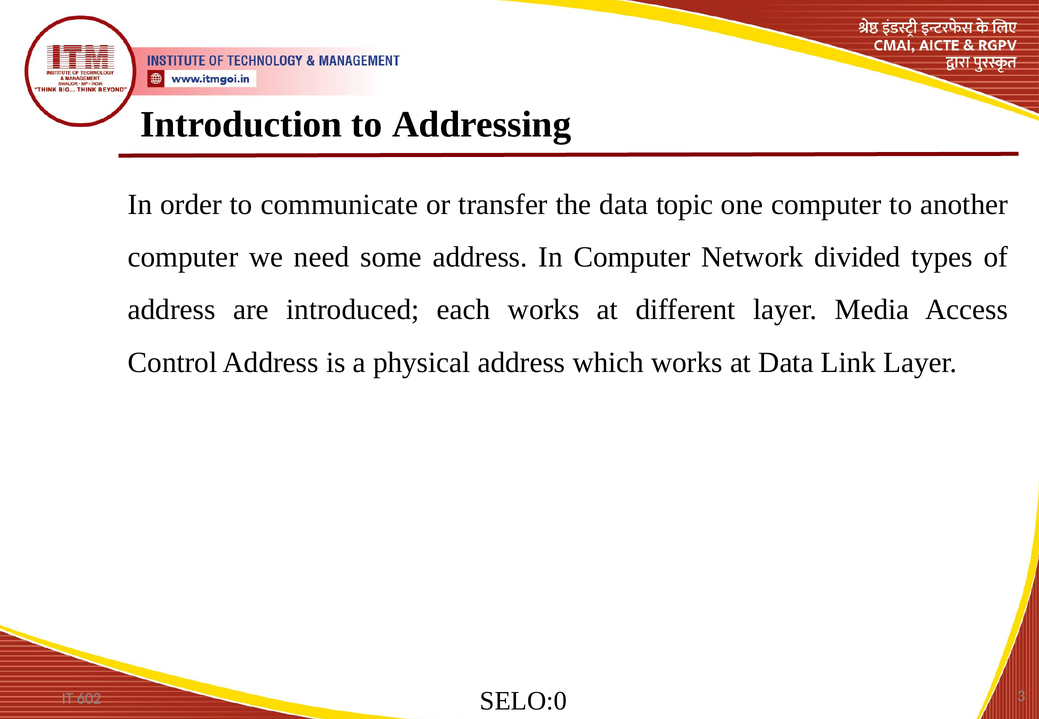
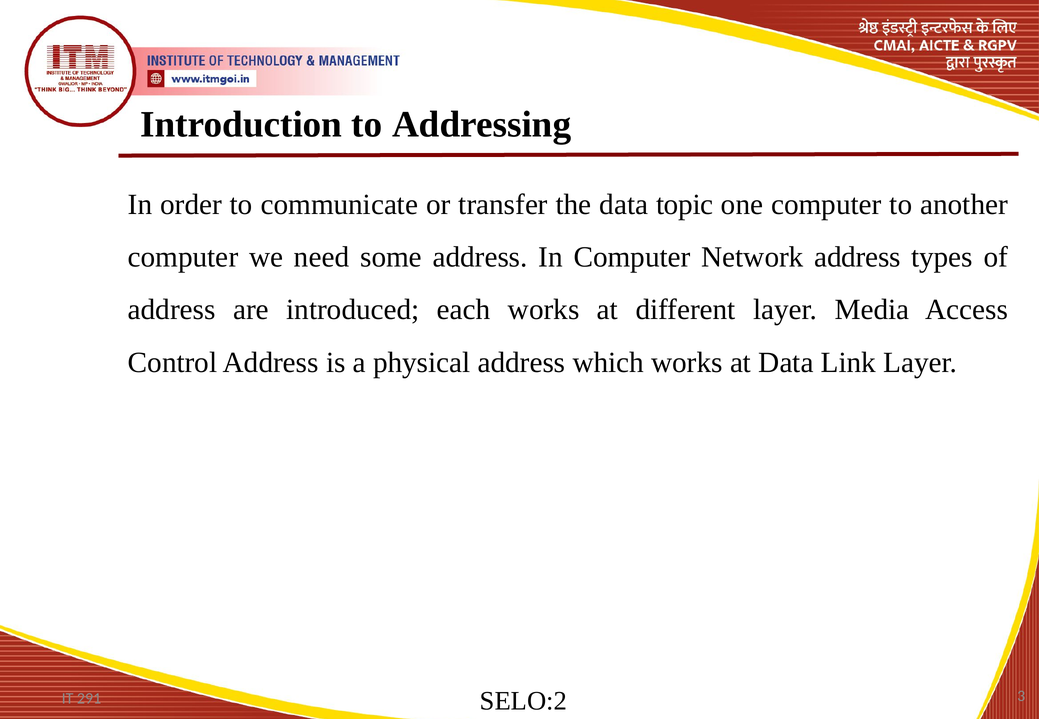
Network divided: divided -> address
SELO:0: SELO:0 -> SELO:2
602: 602 -> 291
